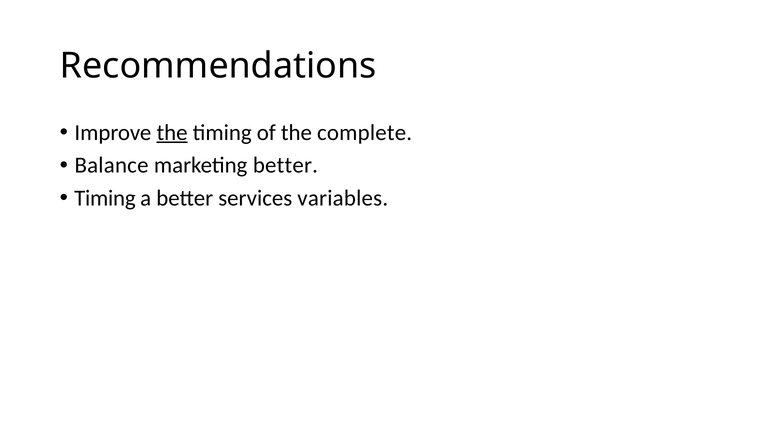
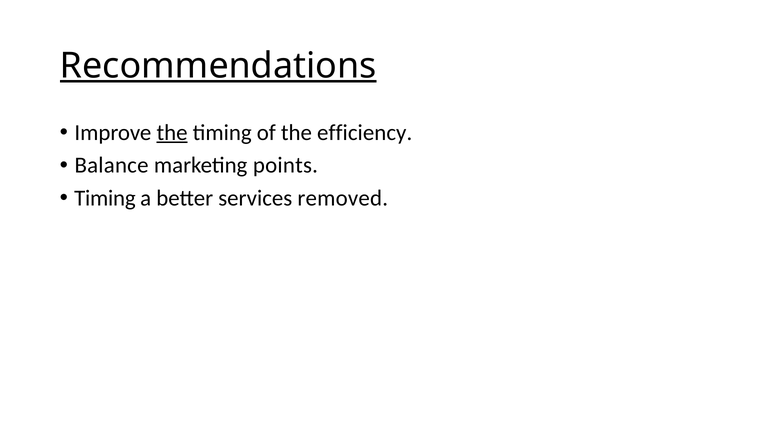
Recommendations underline: none -> present
complete: complete -> efficiency
marketing better: better -> points
variables: variables -> removed
